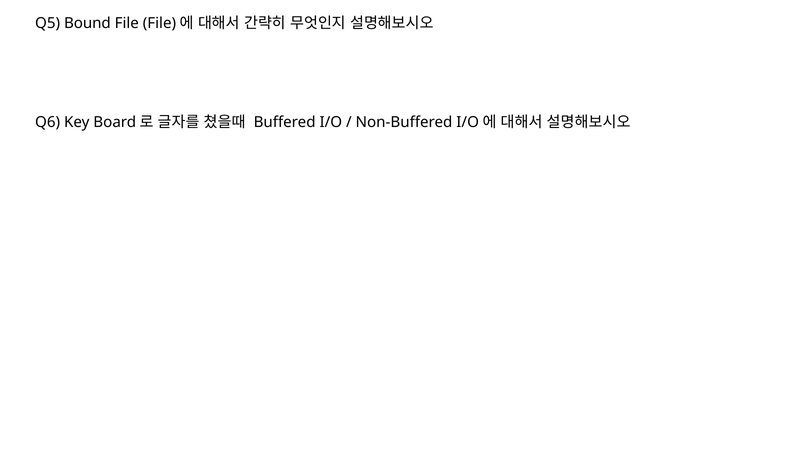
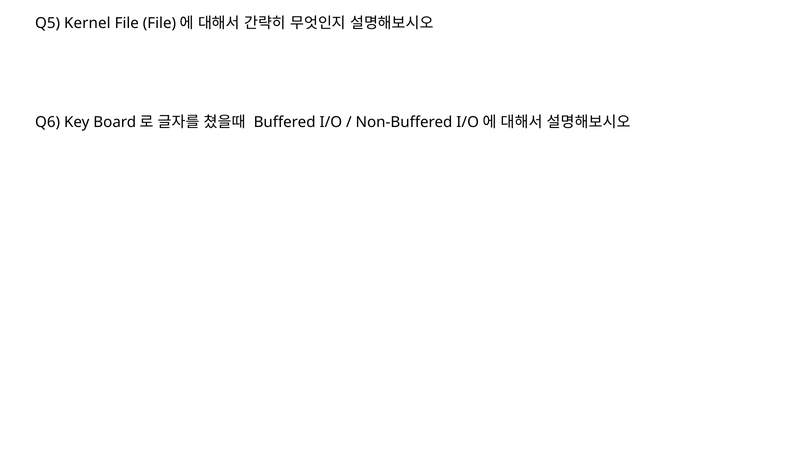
Bound: Bound -> Kernel
